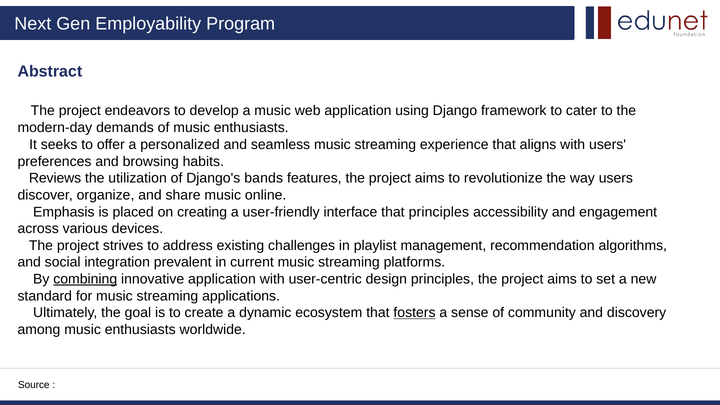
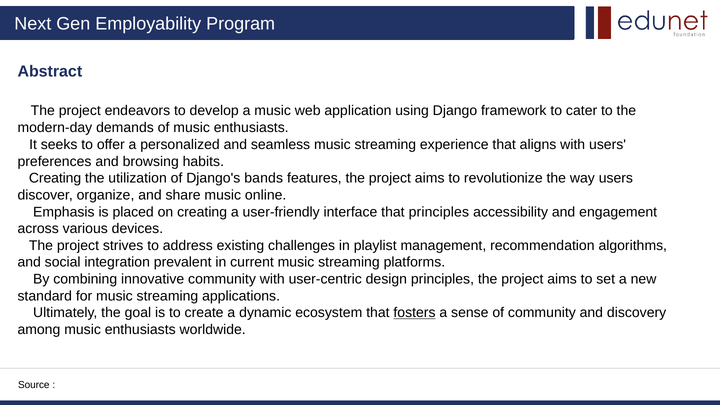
Reviews at (55, 178): Reviews -> Creating
combining underline: present -> none
innovative application: application -> community
